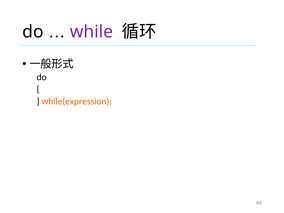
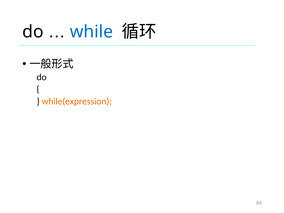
while colour: purple -> blue
